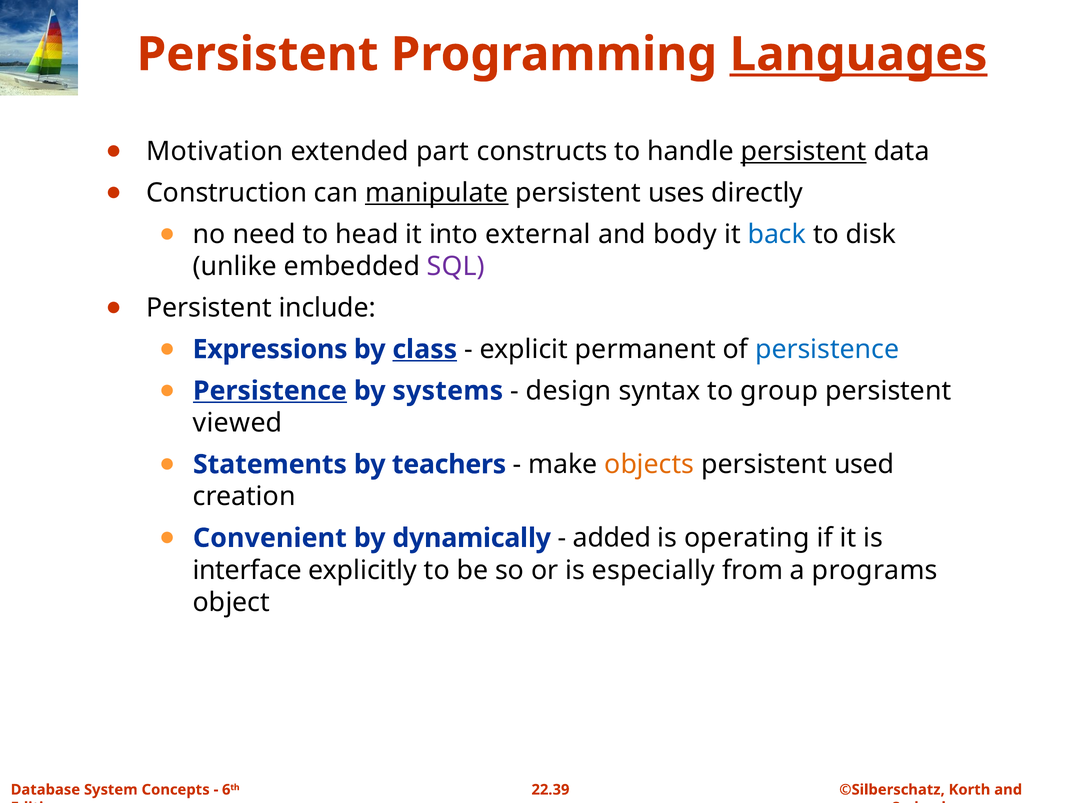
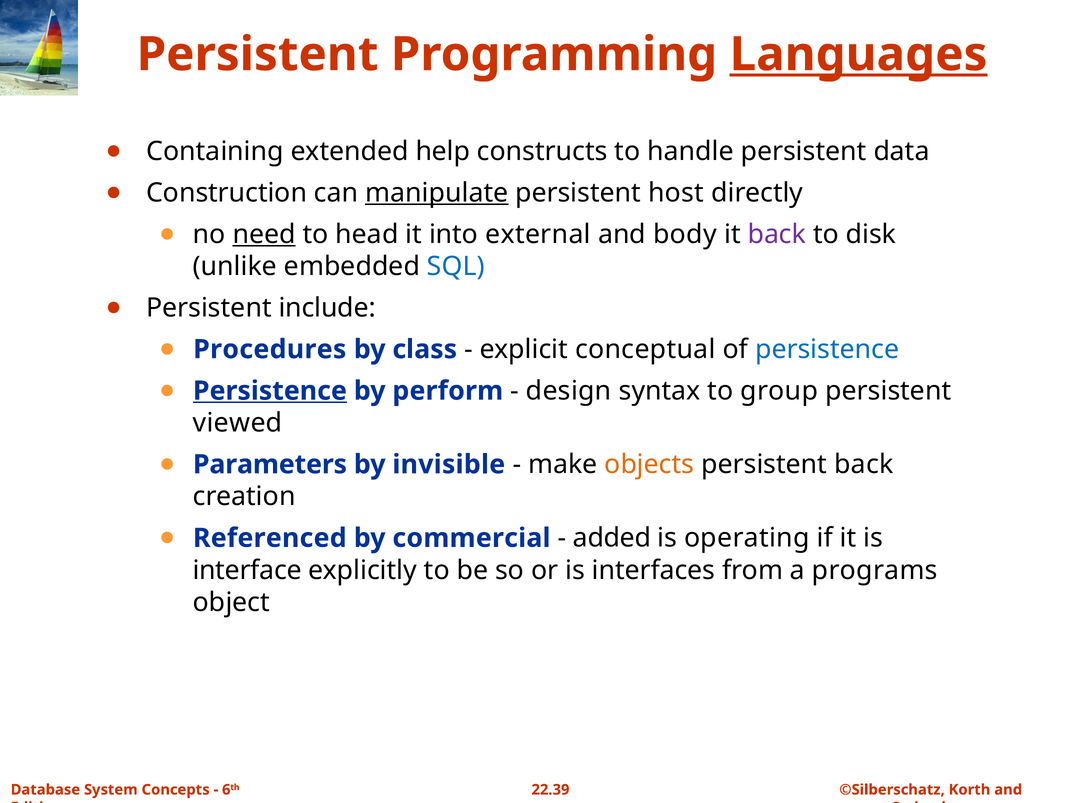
Motivation: Motivation -> Containing
part: part -> help
persistent at (804, 151) underline: present -> none
uses: uses -> host
need underline: none -> present
back at (777, 234) colour: blue -> purple
SQL colour: purple -> blue
Expressions: Expressions -> Procedures
class underline: present -> none
permanent: permanent -> conceptual
systems: systems -> perform
Statements: Statements -> Parameters
teachers: teachers -> invisible
persistent used: used -> back
Convenient: Convenient -> Referenced
dynamically: dynamically -> commercial
especially: especially -> interfaces
